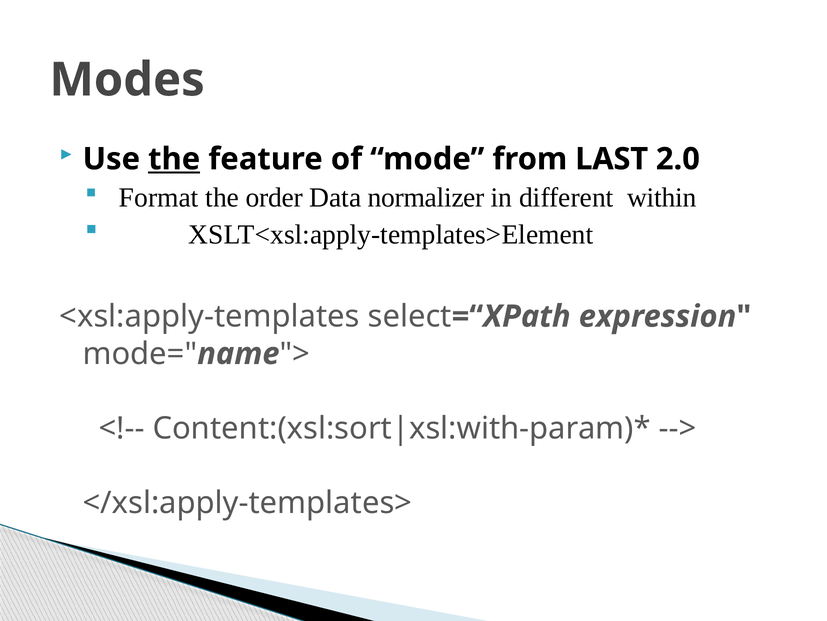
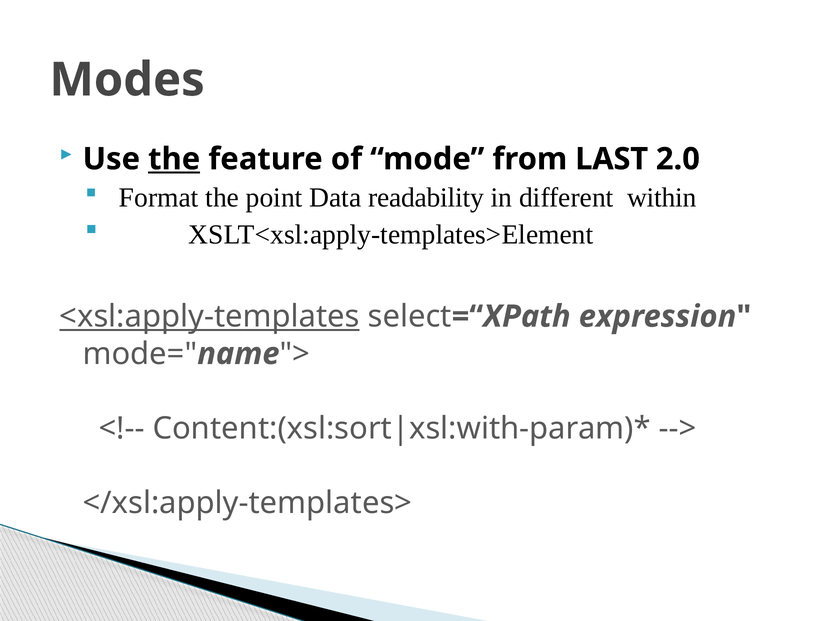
order: order -> point
normalizer: normalizer -> readability
<xsl:apply-templates underline: none -> present
